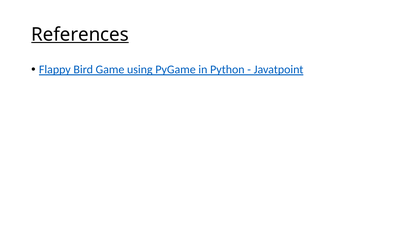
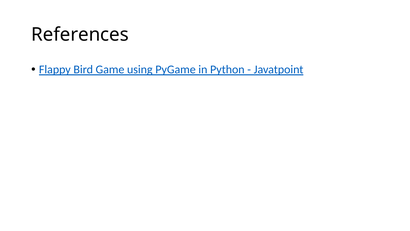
References underline: present -> none
